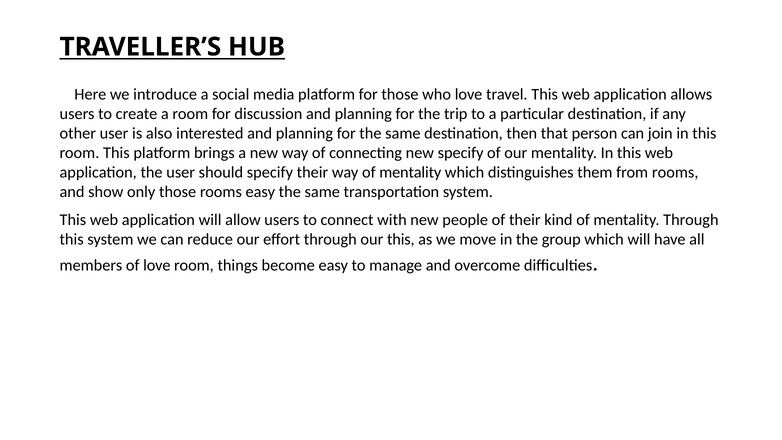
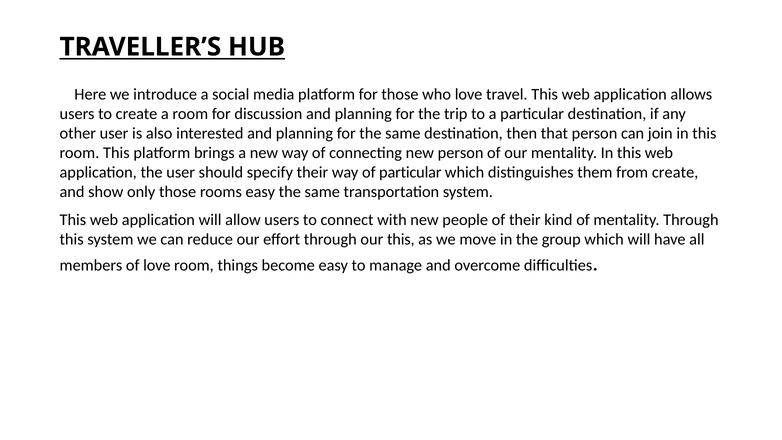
new specify: specify -> person
way of mentality: mentality -> particular
from rooms: rooms -> create
